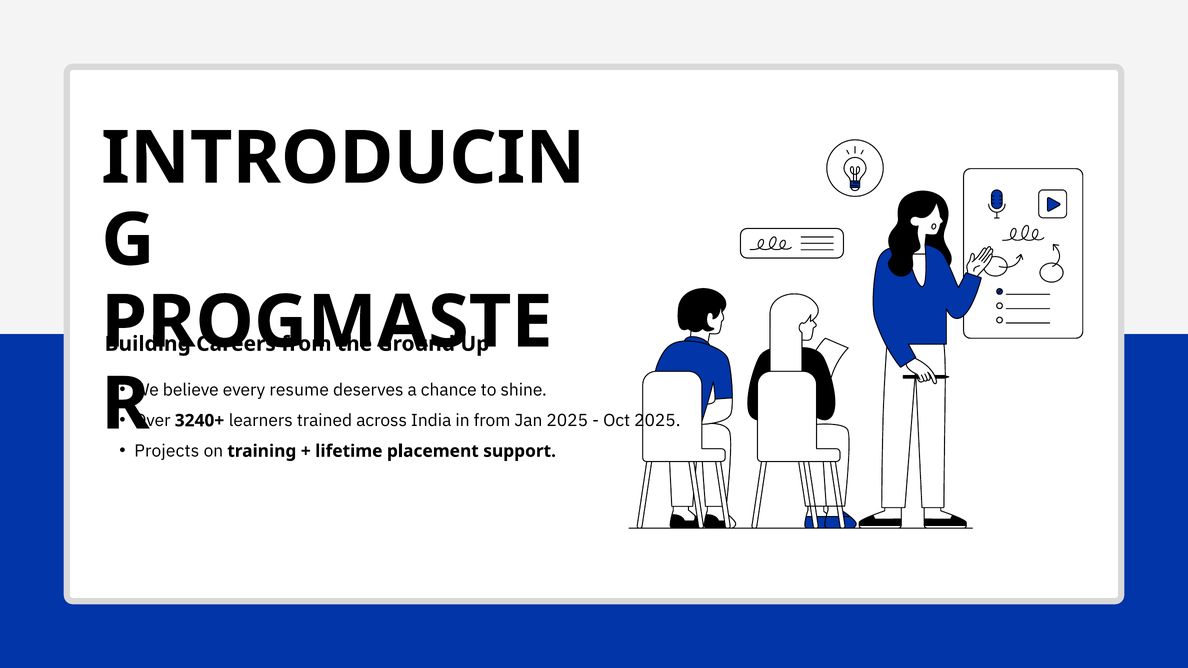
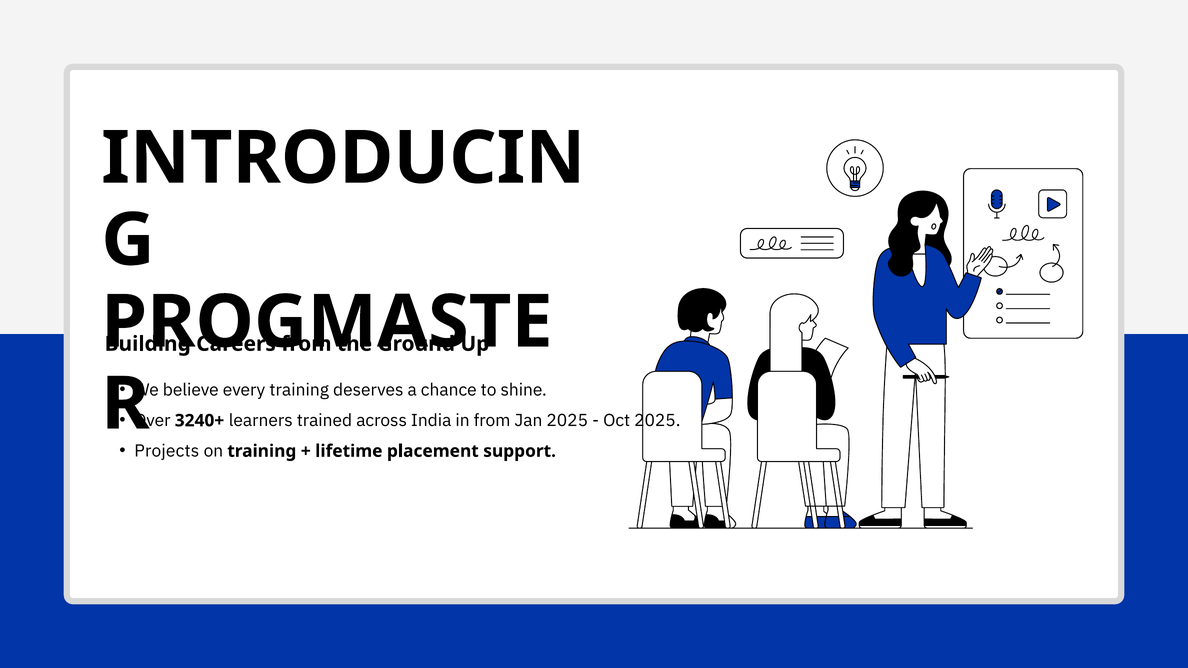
every resume: resume -> training
